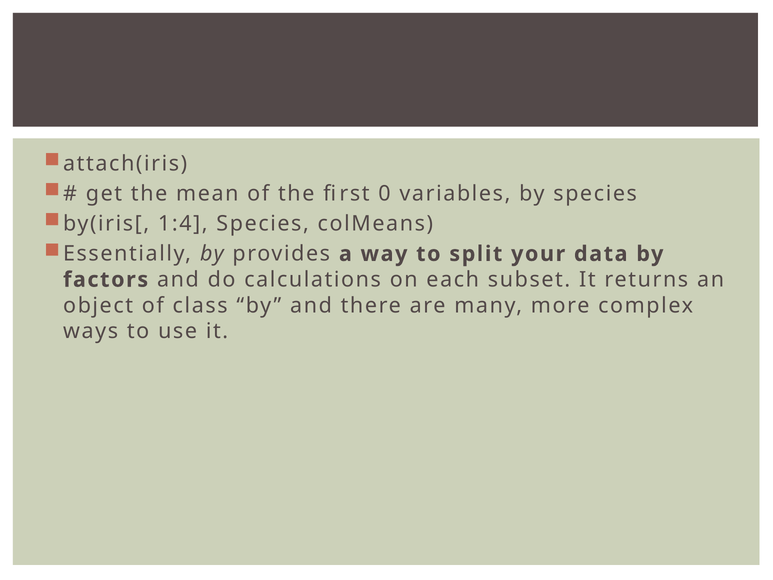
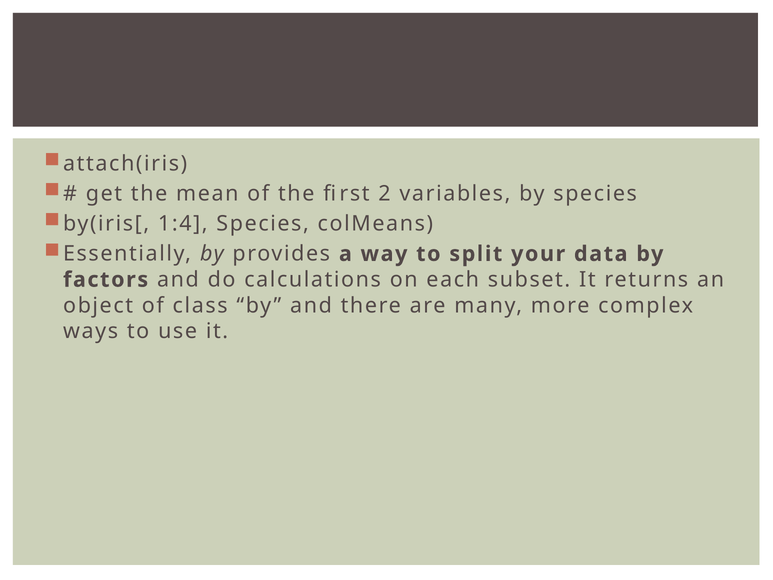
0: 0 -> 2
